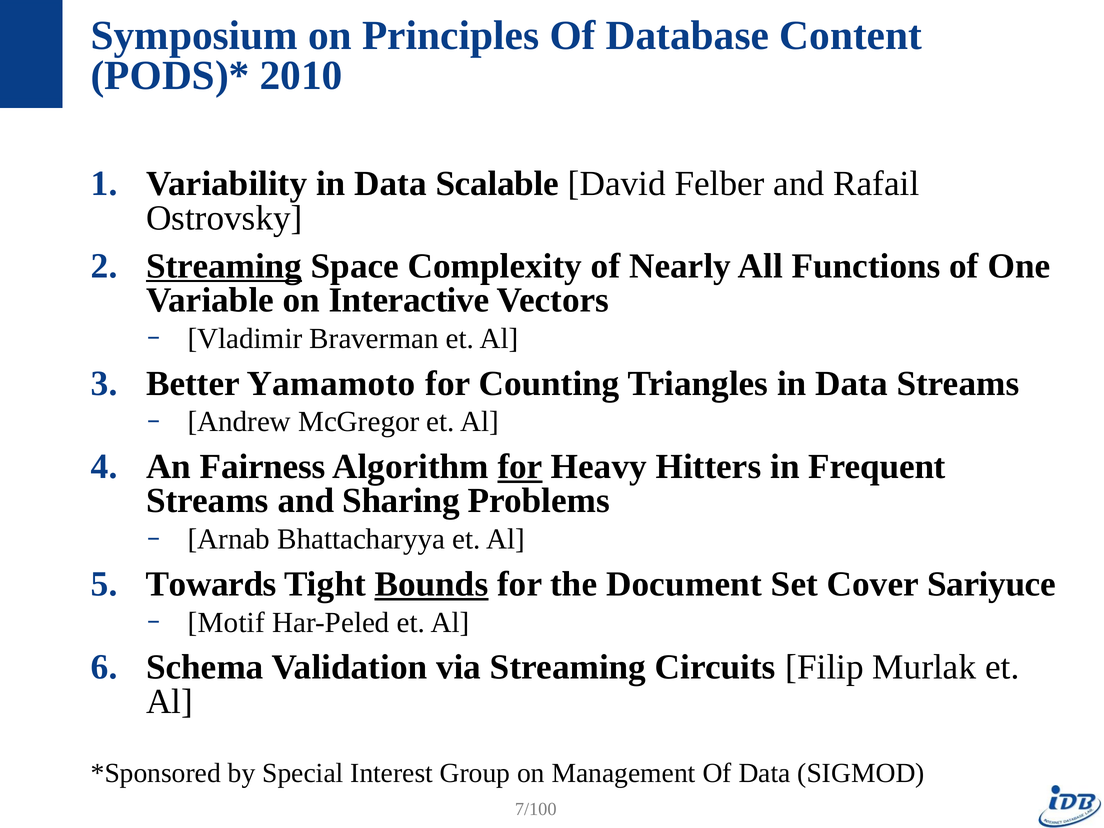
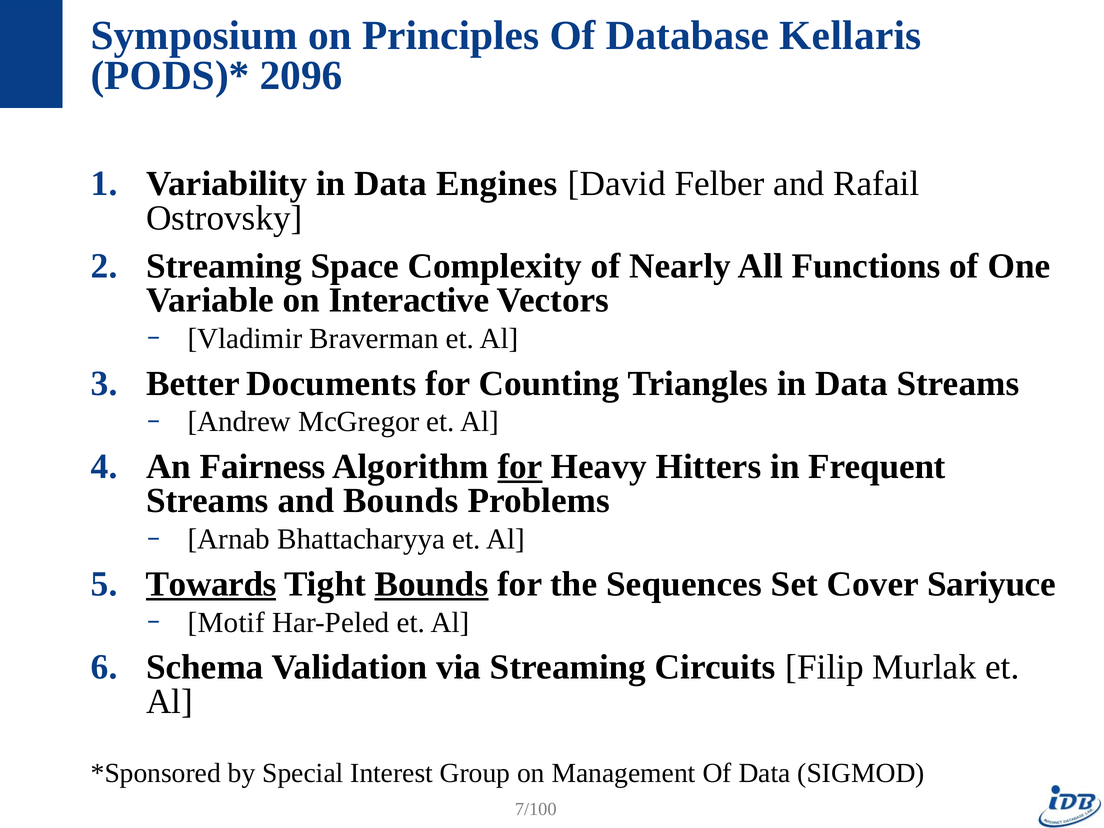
Content: Content -> Kellaris
2010: 2010 -> 2096
Scalable: Scalable -> Engines
Streaming at (224, 266) underline: present -> none
Yamamoto: Yamamoto -> Documents
and Sharing: Sharing -> Bounds
Towards underline: none -> present
Document: Document -> Sequences
